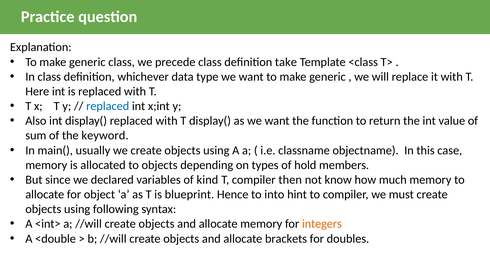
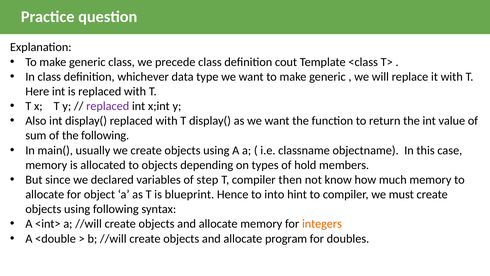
take: take -> cout
replaced at (108, 106) colour: blue -> purple
the keyword: keyword -> following
kind: kind -> step
brackets: brackets -> program
